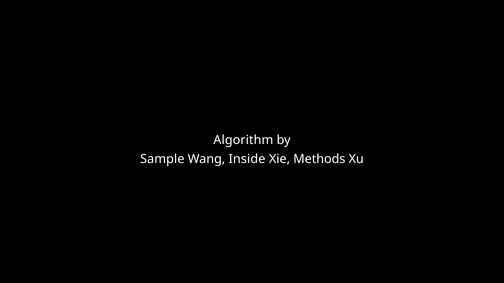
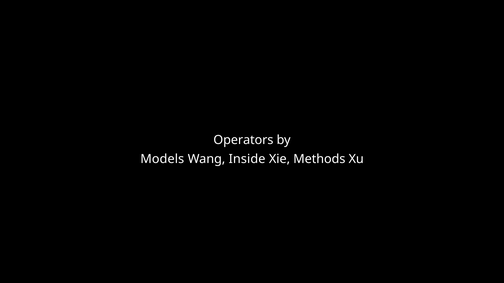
Algorithm: Algorithm -> Operators
Sample: Sample -> Models
